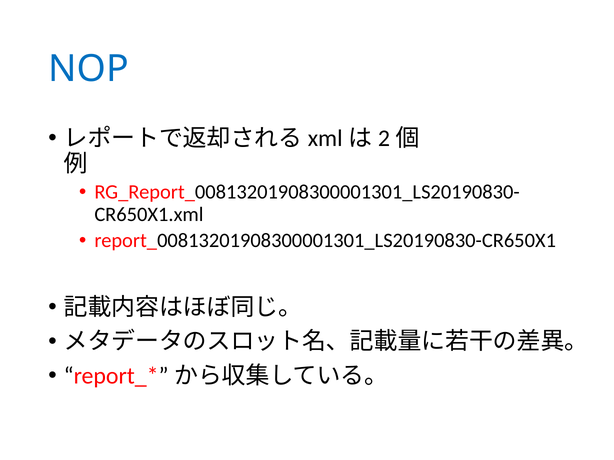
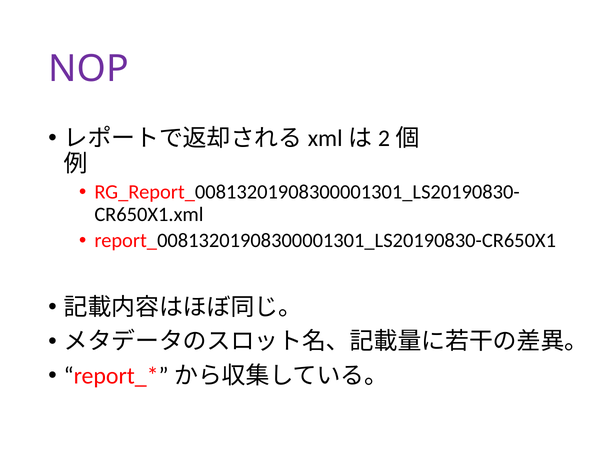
NOP colour: blue -> purple
